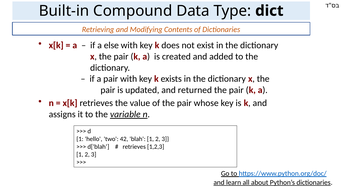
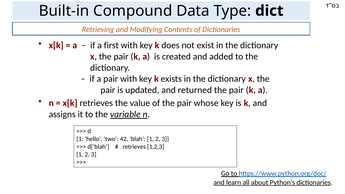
else: else -> first
